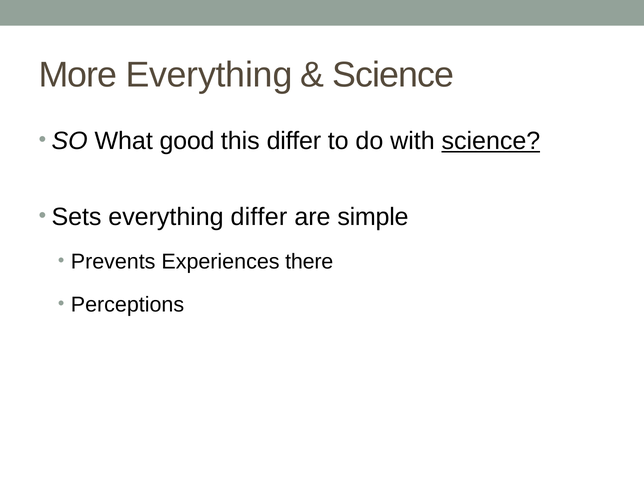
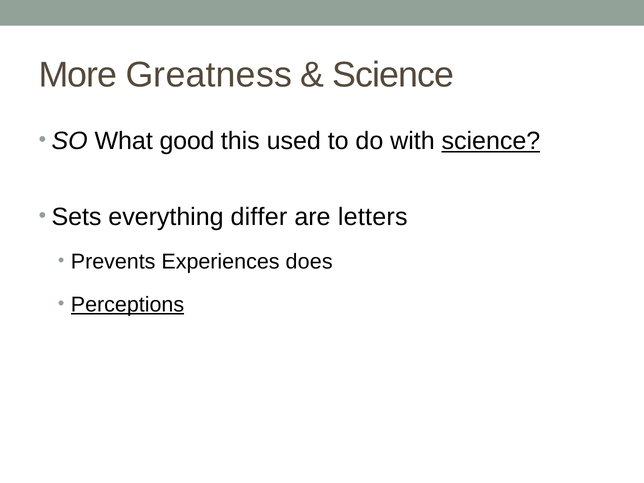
More Everything: Everything -> Greatness
this differ: differ -> used
simple: simple -> letters
there: there -> does
Perceptions underline: none -> present
